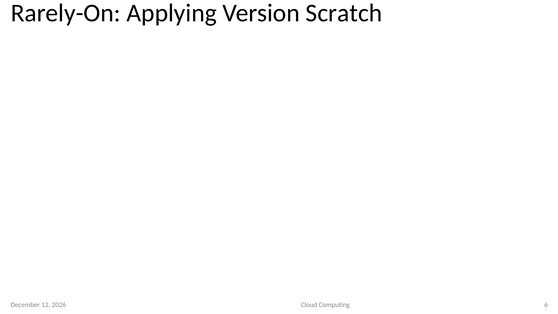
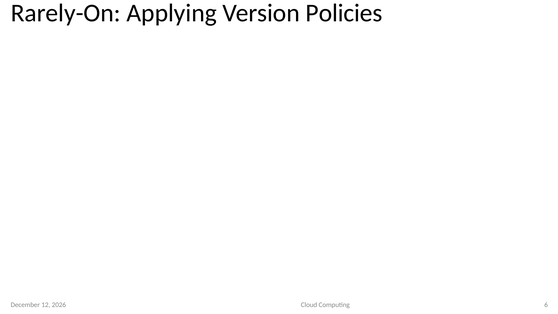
Scratch: Scratch -> Policies
